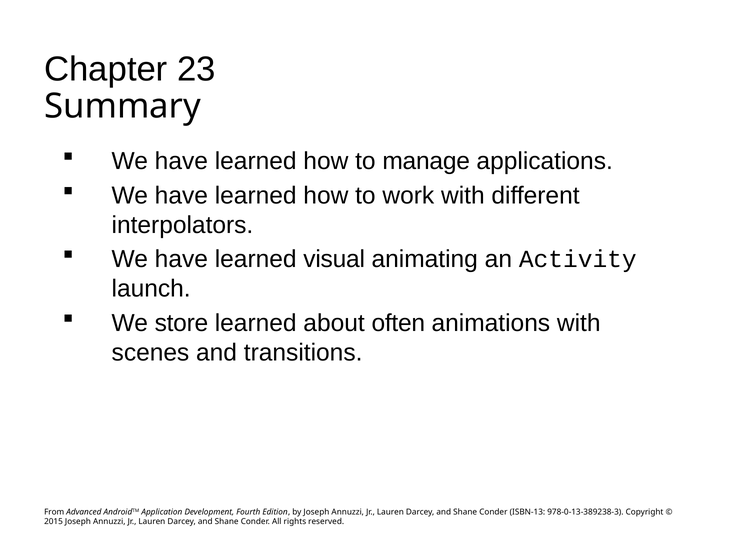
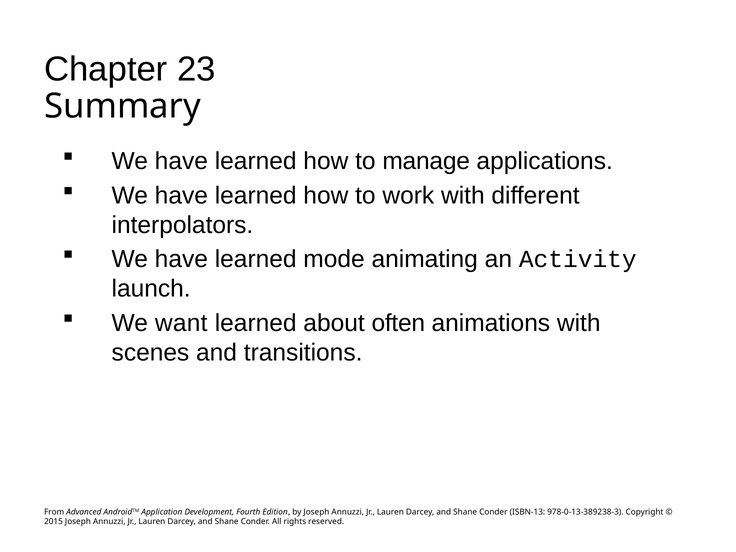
visual: visual -> mode
store: store -> want
